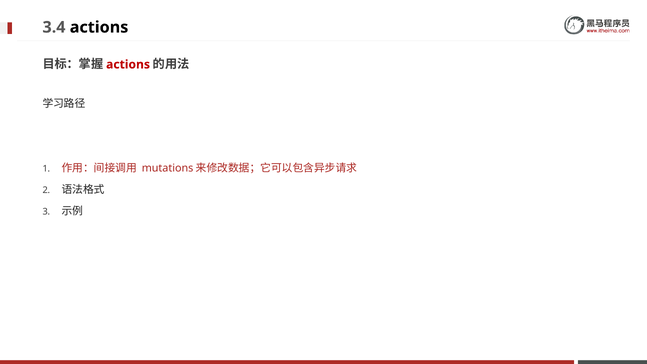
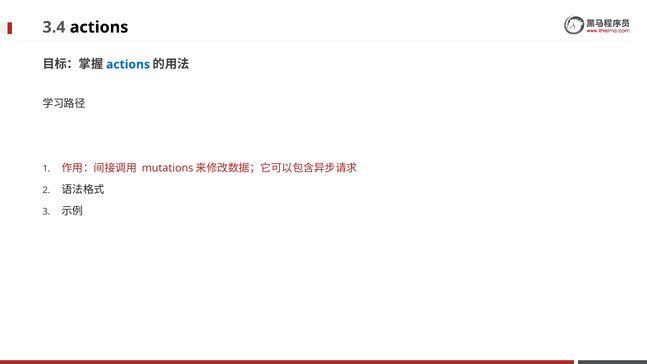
actions at (128, 64) colour: red -> blue
